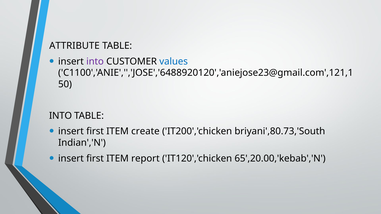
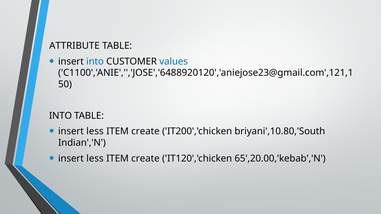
into at (95, 61) colour: purple -> blue
first at (95, 131): first -> less
briyani',80.73,'South: briyani',80.73,'South -> briyani',10.80,'South
first at (95, 159): first -> less
report at (145, 159): report -> create
